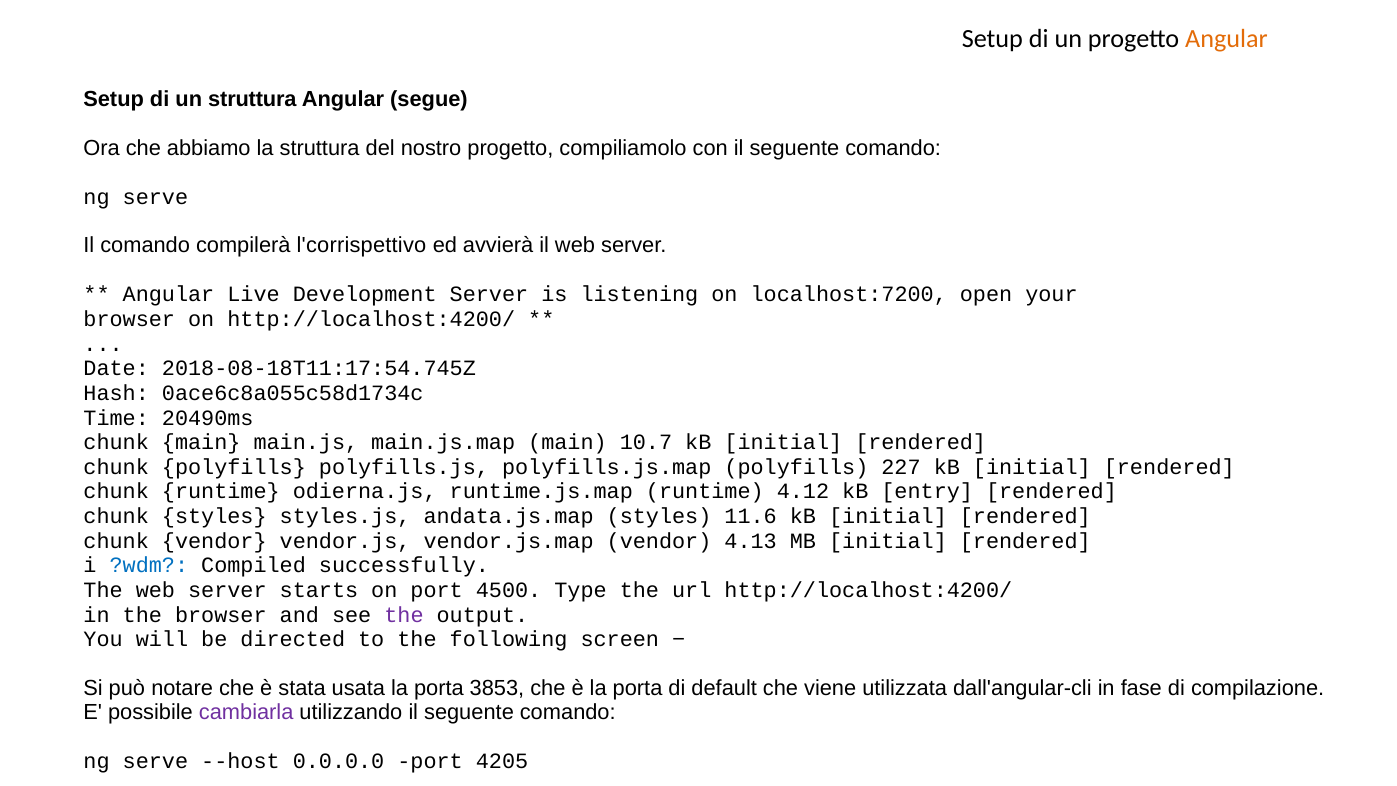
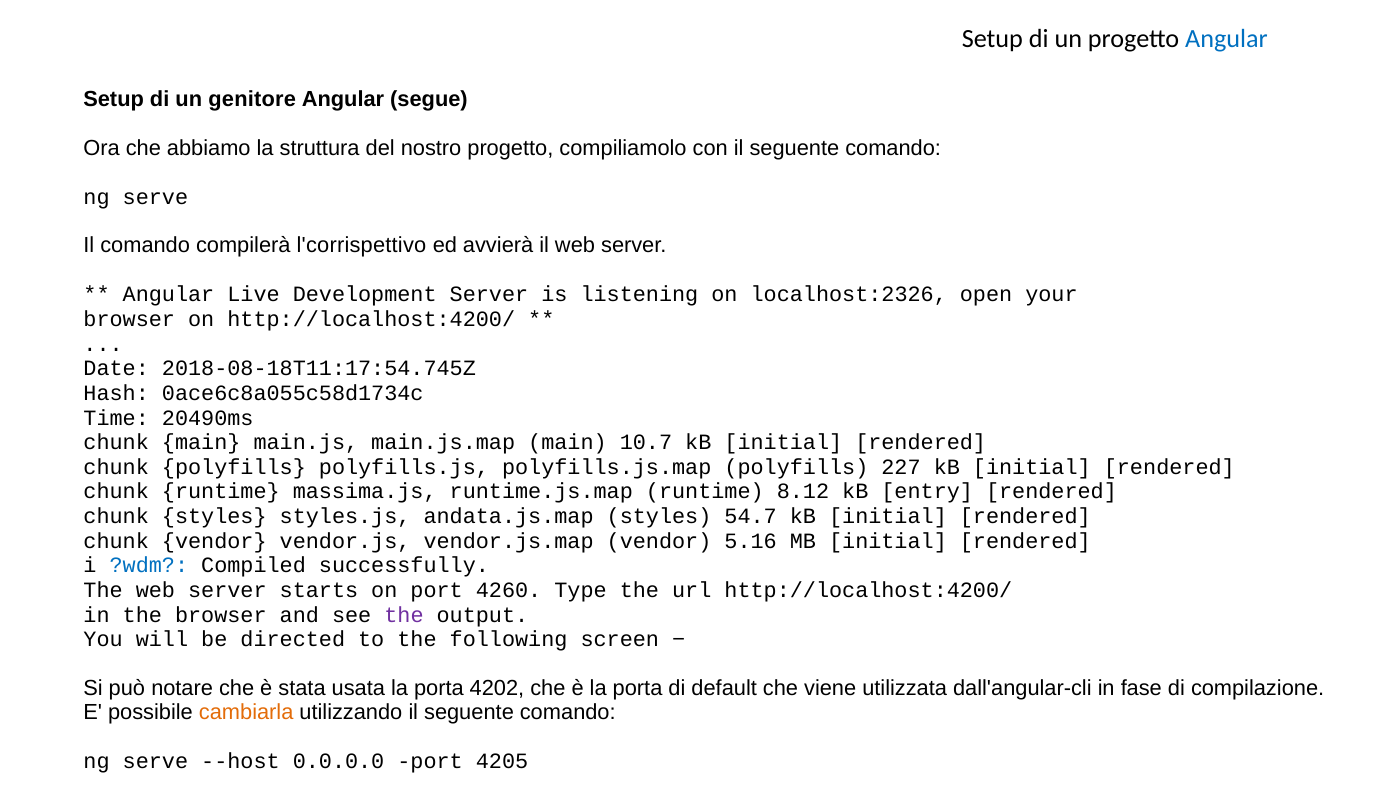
Angular at (1227, 39) colour: orange -> blue
un struttura: struttura -> genitore
localhost:7200: localhost:7200 -> localhost:2326
odierna.js: odierna.js -> massima.js
4.12: 4.12 -> 8.12
11.6: 11.6 -> 54.7
4.13: 4.13 -> 5.16
4500: 4500 -> 4260
3853: 3853 -> 4202
cambiarla colour: purple -> orange
